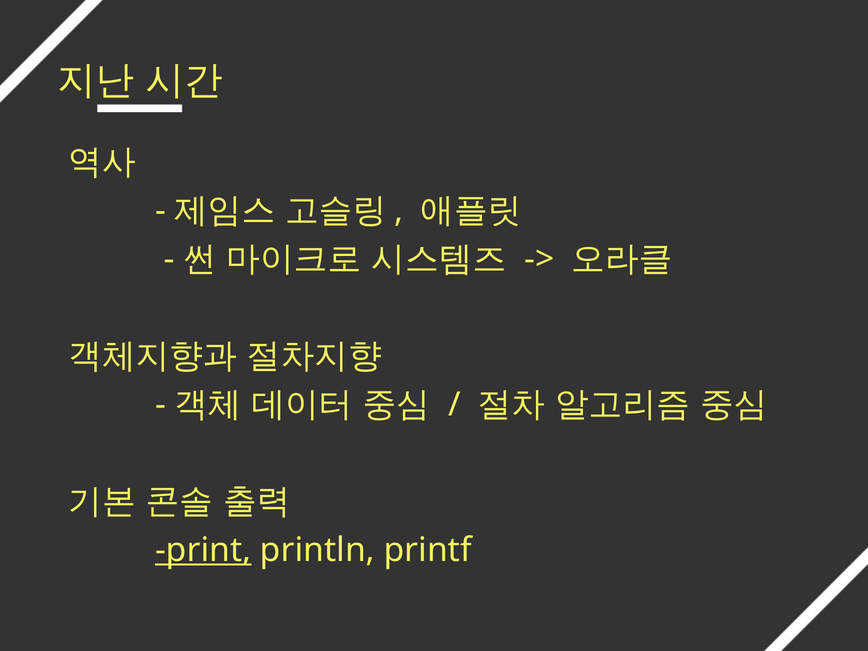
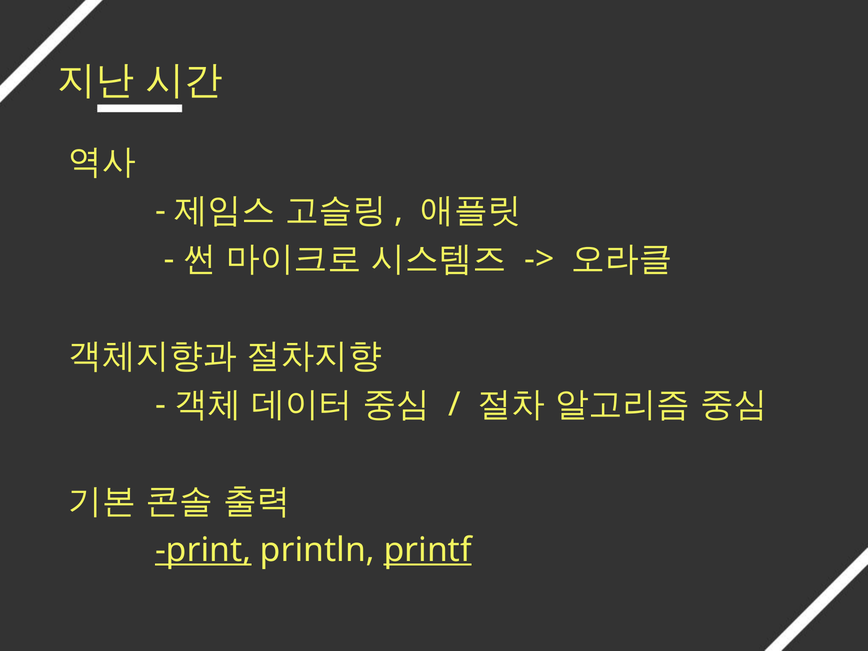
printf underline: none -> present
